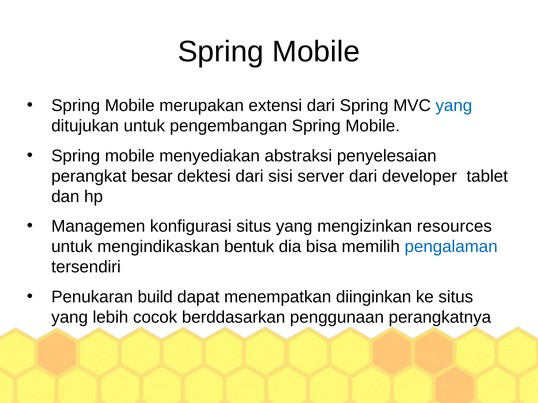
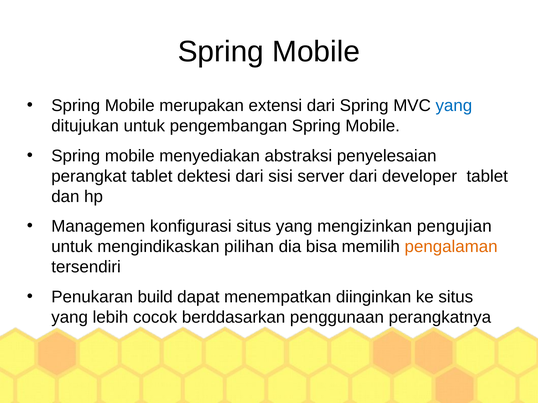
perangkat besar: besar -> tablet
resources: resources -> pengujian
bentuk: bentuk -> pilihan
pengalaman colour: blue -> orange
